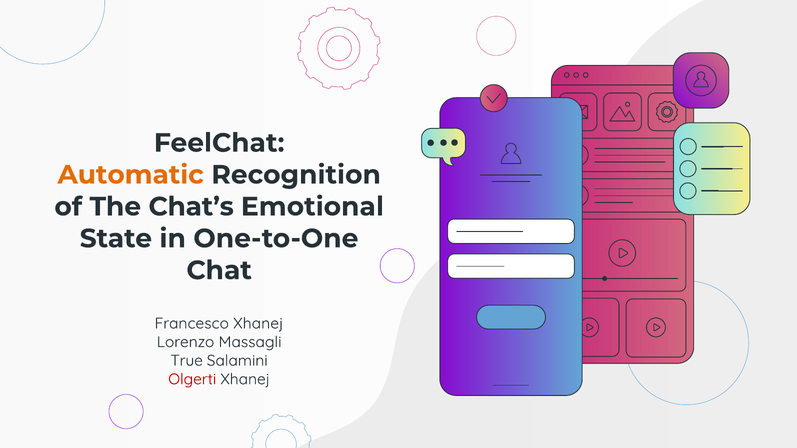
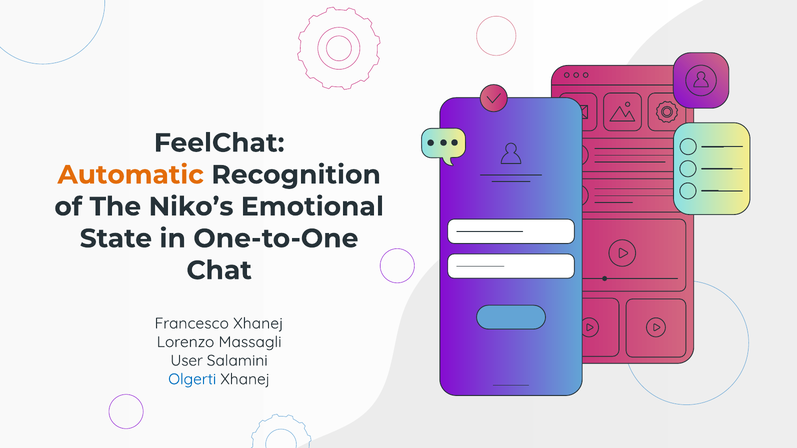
Chat’s: Chat’s -> Niko’s
True: True -> User
Olgerti colour: red -> blue
